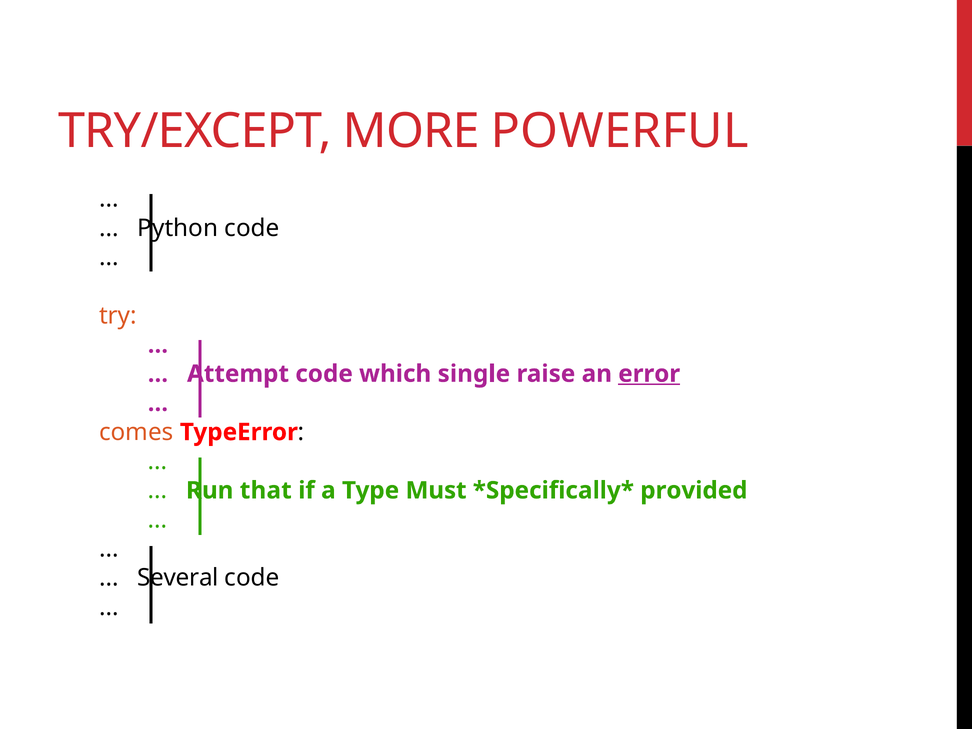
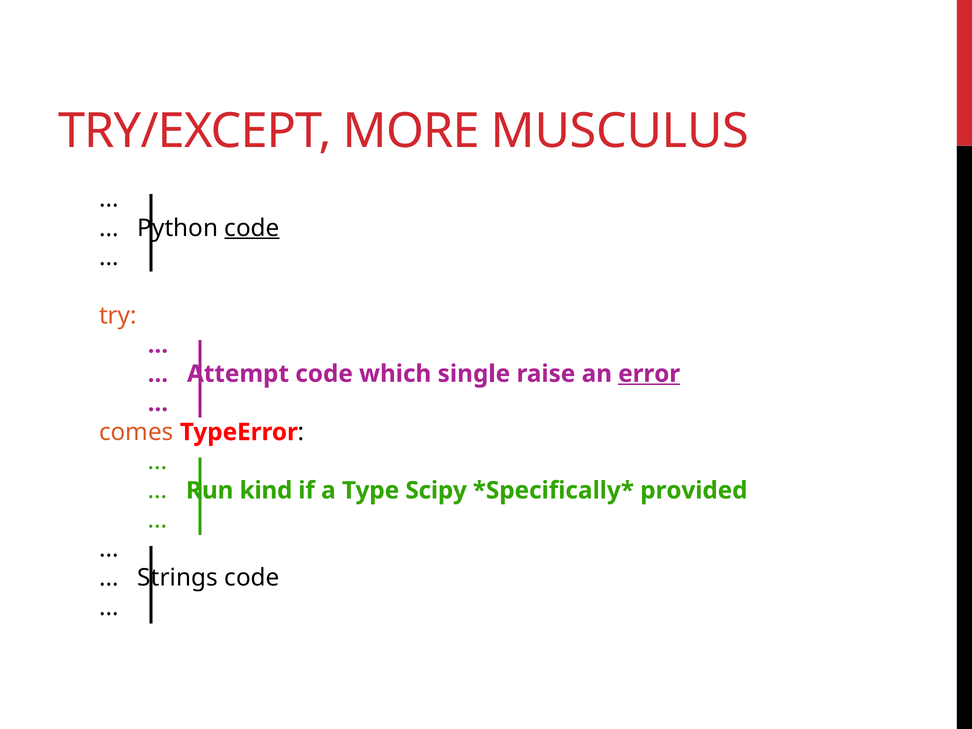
POWERFUL: POWERFUL -> MUSCULUS
code at (252, 228) underline: none -> present
that: that -> kind
Must: Must -> Scipy
Several: Several -> Strings
